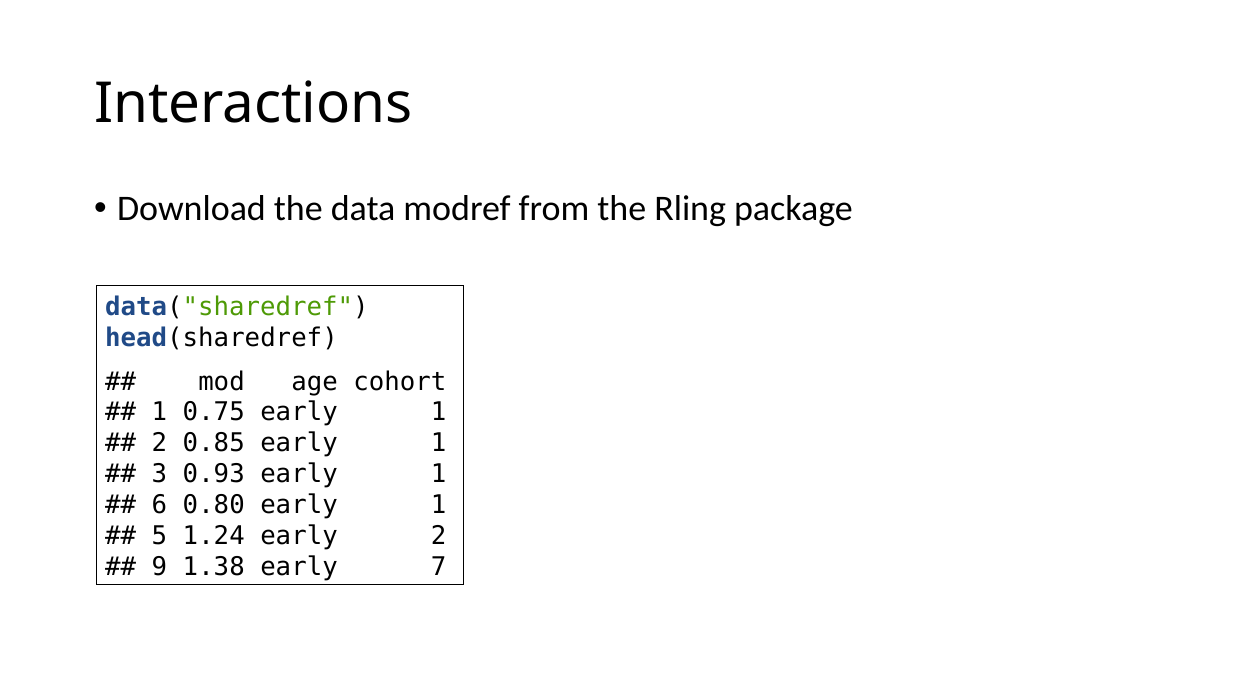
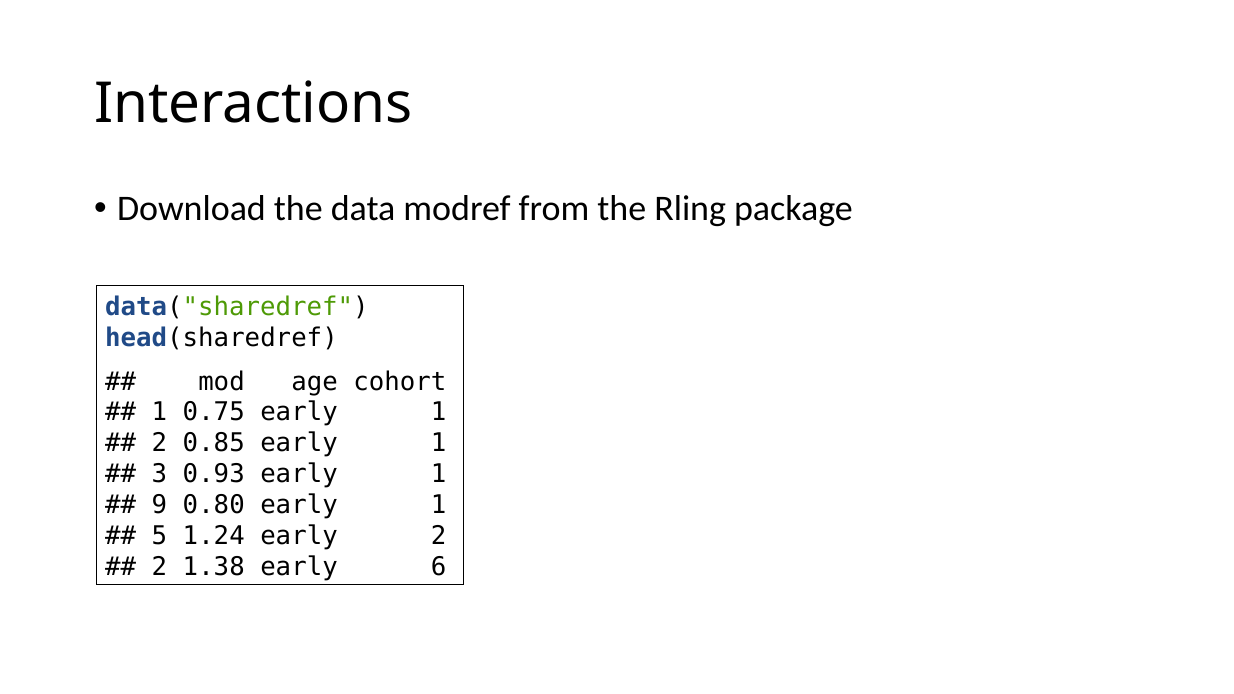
6: 6 -> 9
9 at (159, 567): 9 -> 2
7: 7 -> 6
